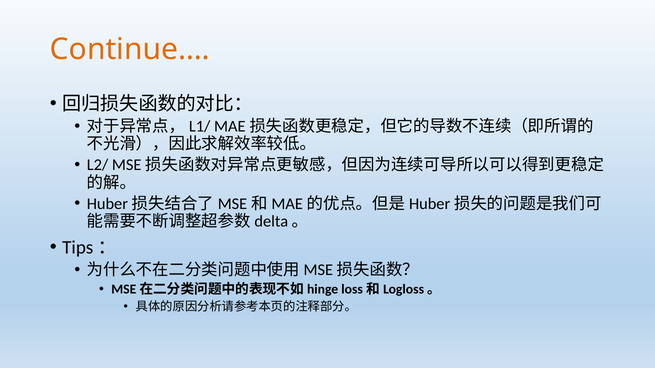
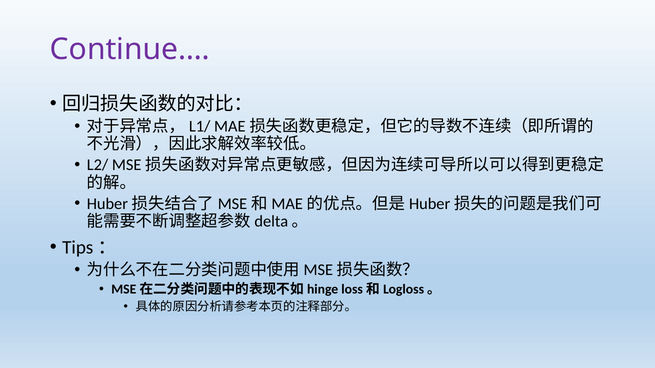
Continue… colour: orange -> purple
